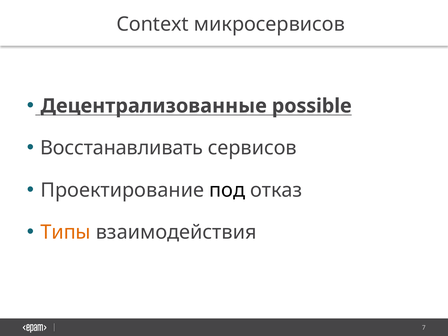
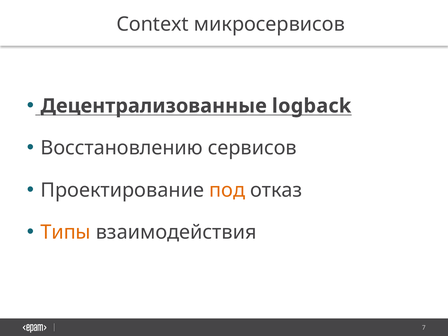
possible: possible -> logback
Восстанавливать: Восстанавливать -> Восстановлению
под colour: black -> orange
